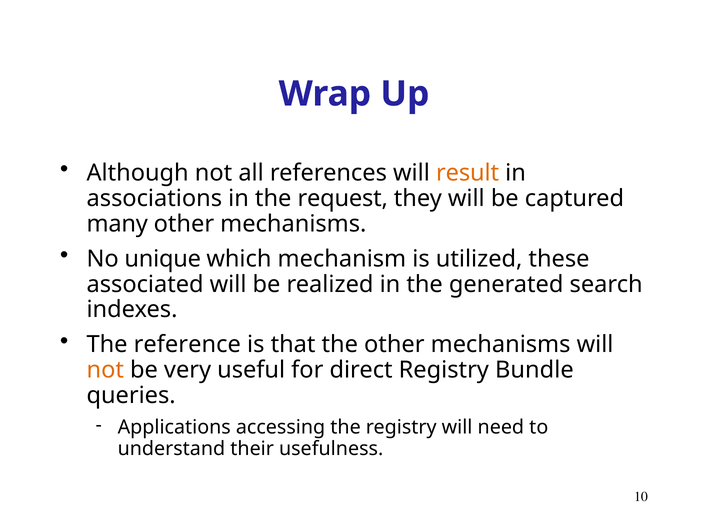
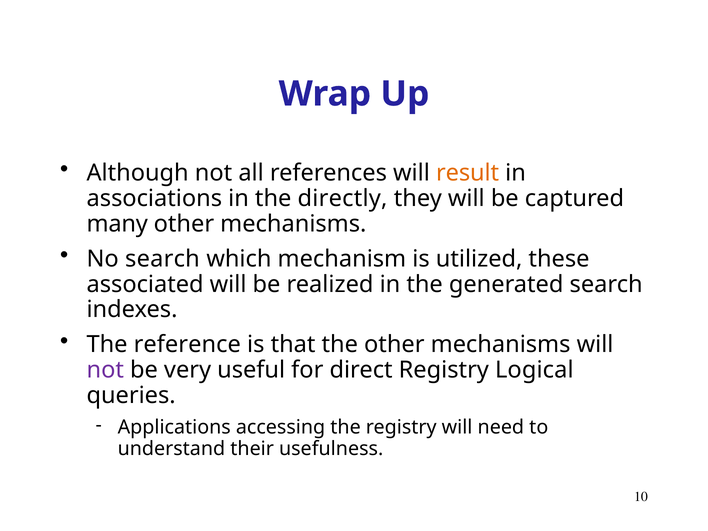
request: request -> directly
No unique: unique -> search
not at (105, 370) colour: orange -> purple
Bundle: Bundle -> Logical
